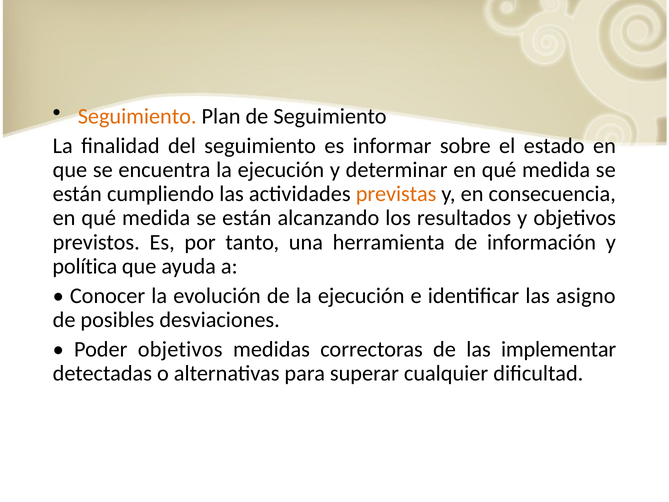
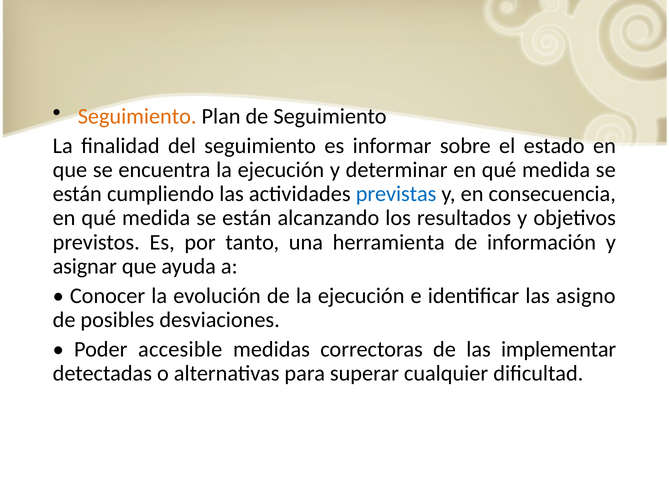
previstas colour: orange -> blue
política: política -> asignar
Poder objetivos: objetivos -> accesible
